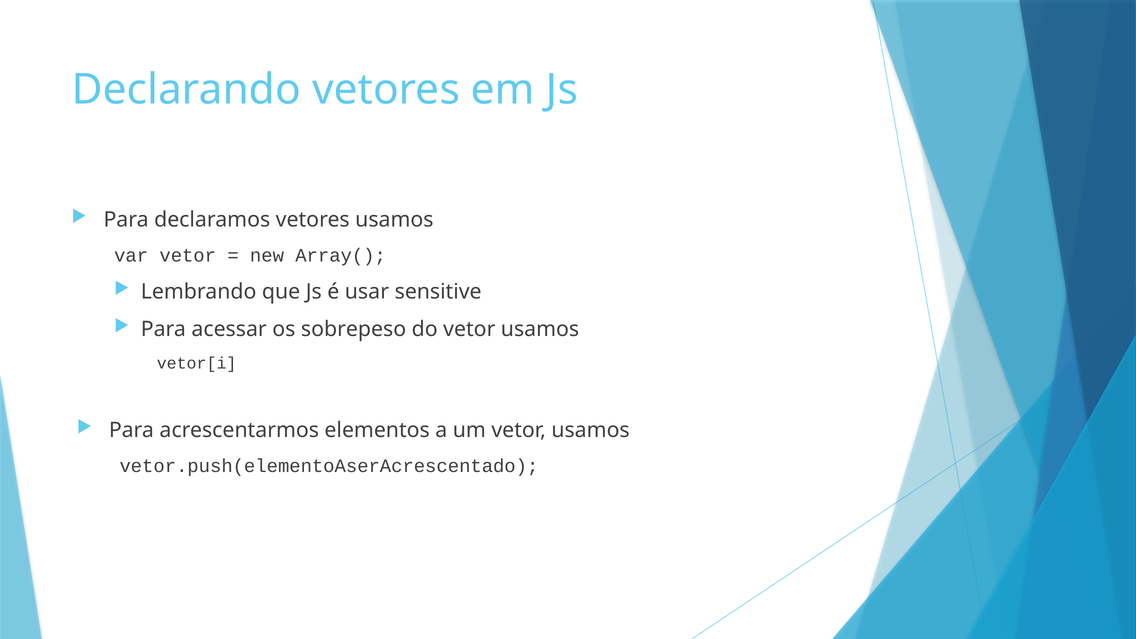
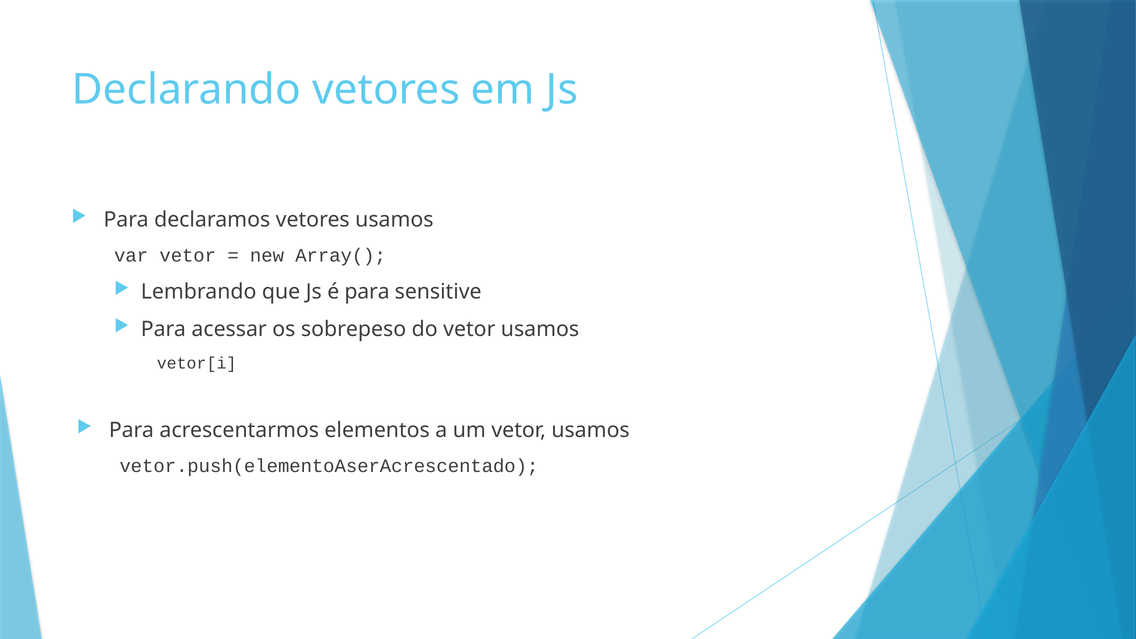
é usar: usar -> para
